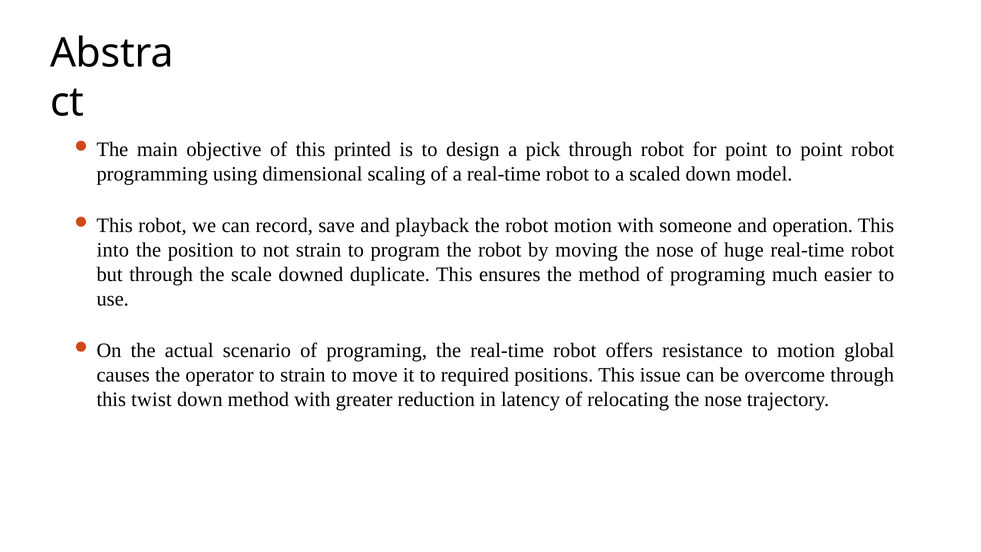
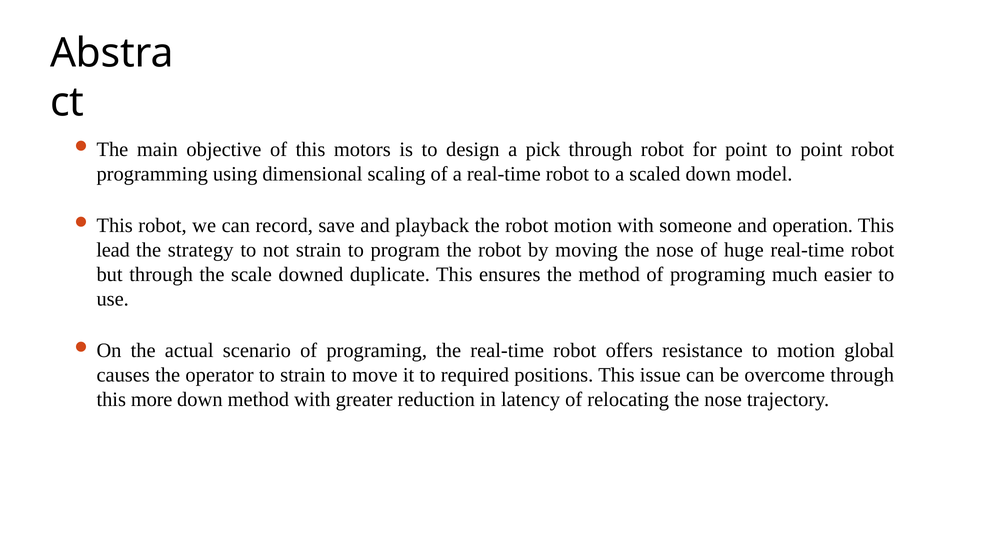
printed: printed -> motors
into: into -> lead
position: position -> strategy
twist: twist -> more
